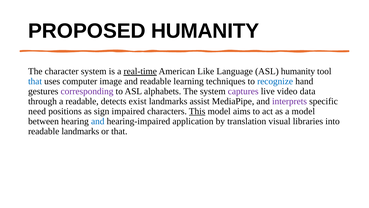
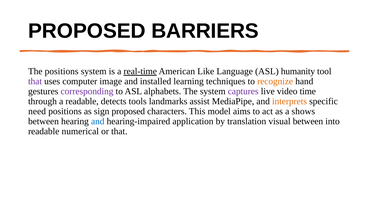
PROPOSED HUMANITY: HUMANITY -> BARRIERS
The character: character -> positions
that at (35, 81) colour: blue -> purple
and readable: readable -> installed
recognize colour: blue -> orange
data: data -> time
exist: exist -> tools
interprets colour: purple -> orange
sign impaired: impaired -> proposed
This underline: present -> none
a model: model -> shows
visual libraries: libraries -> between
readable landmarks: landmarks -> numerical
